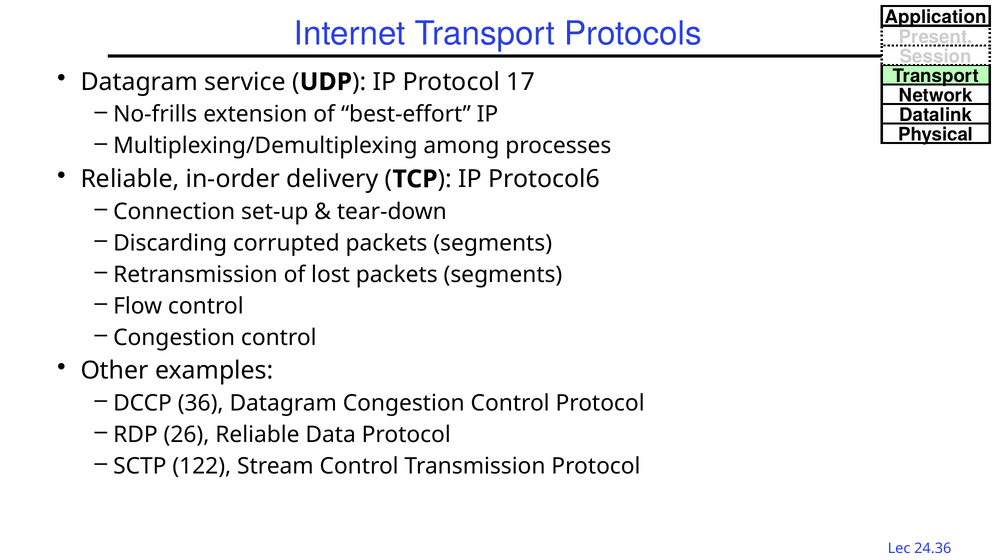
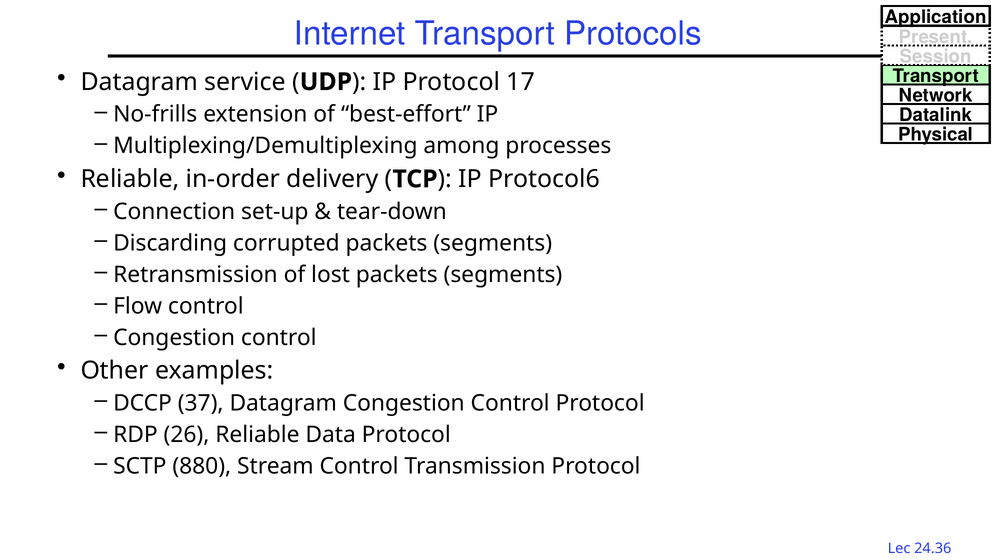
36: 36 -> 37
122: 122 -> 880
